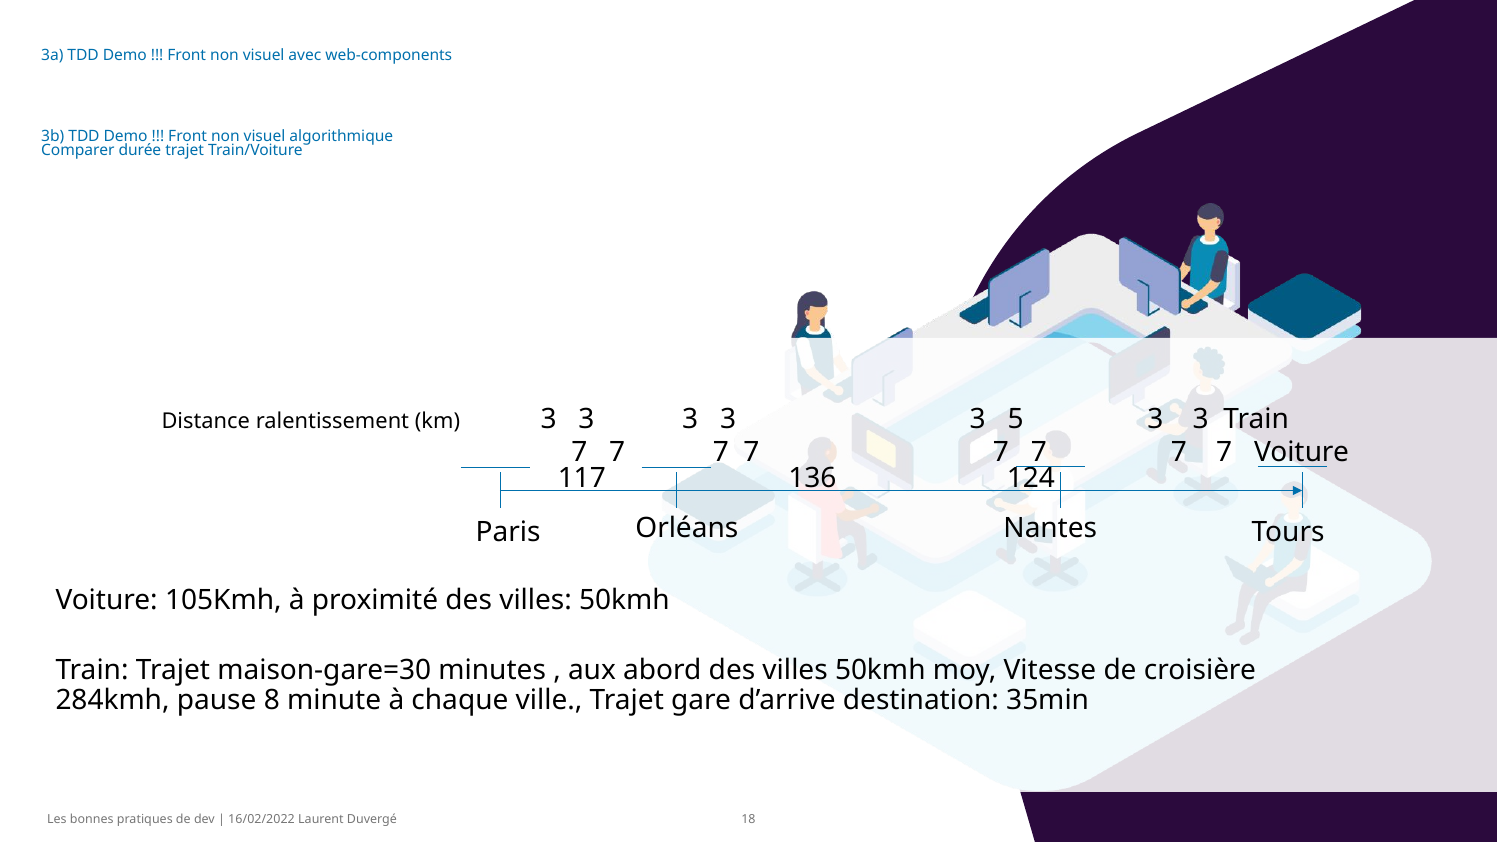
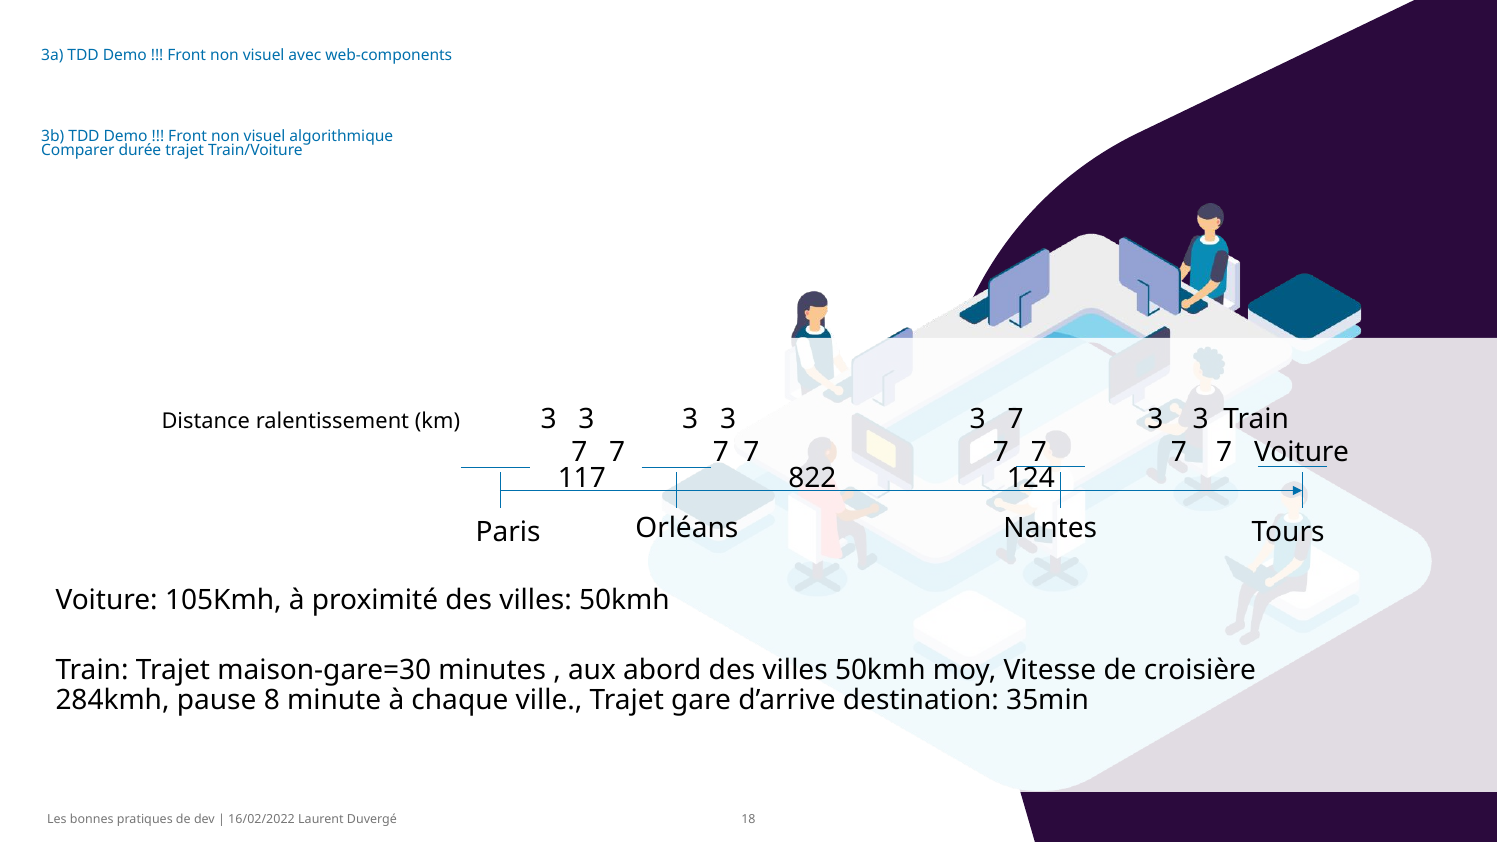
3 5: 5 -> 7
136: 136 -> 822
